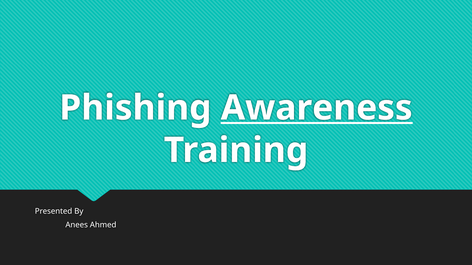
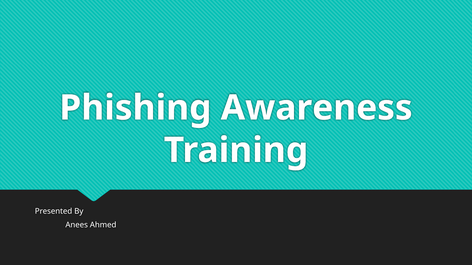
Awareness underline: present -> none
